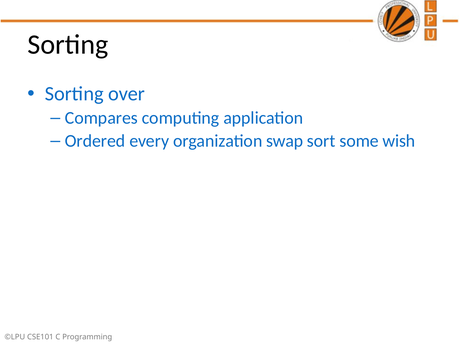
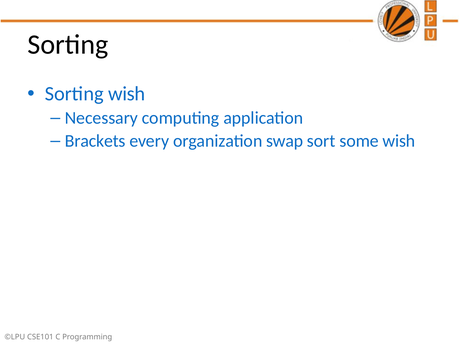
Sorting over: over -> wish
Compares: Compares -> Necessary
Ordered: Ordered -> Brackets
